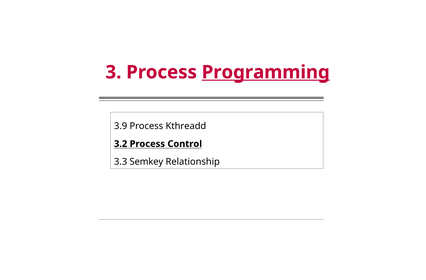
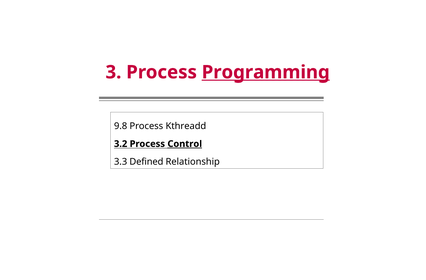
3.9: 3.9 -> 9.8
Control underline: none -> present
Semkey: Semkey -> Defined
